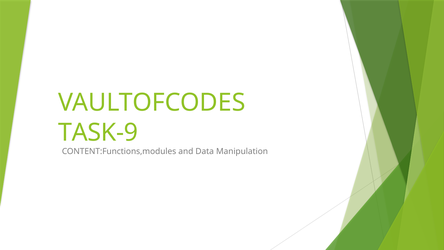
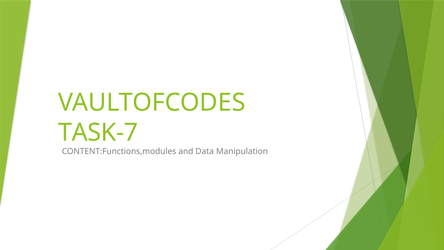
TASK-9: TASK-9 -> TASK-7
